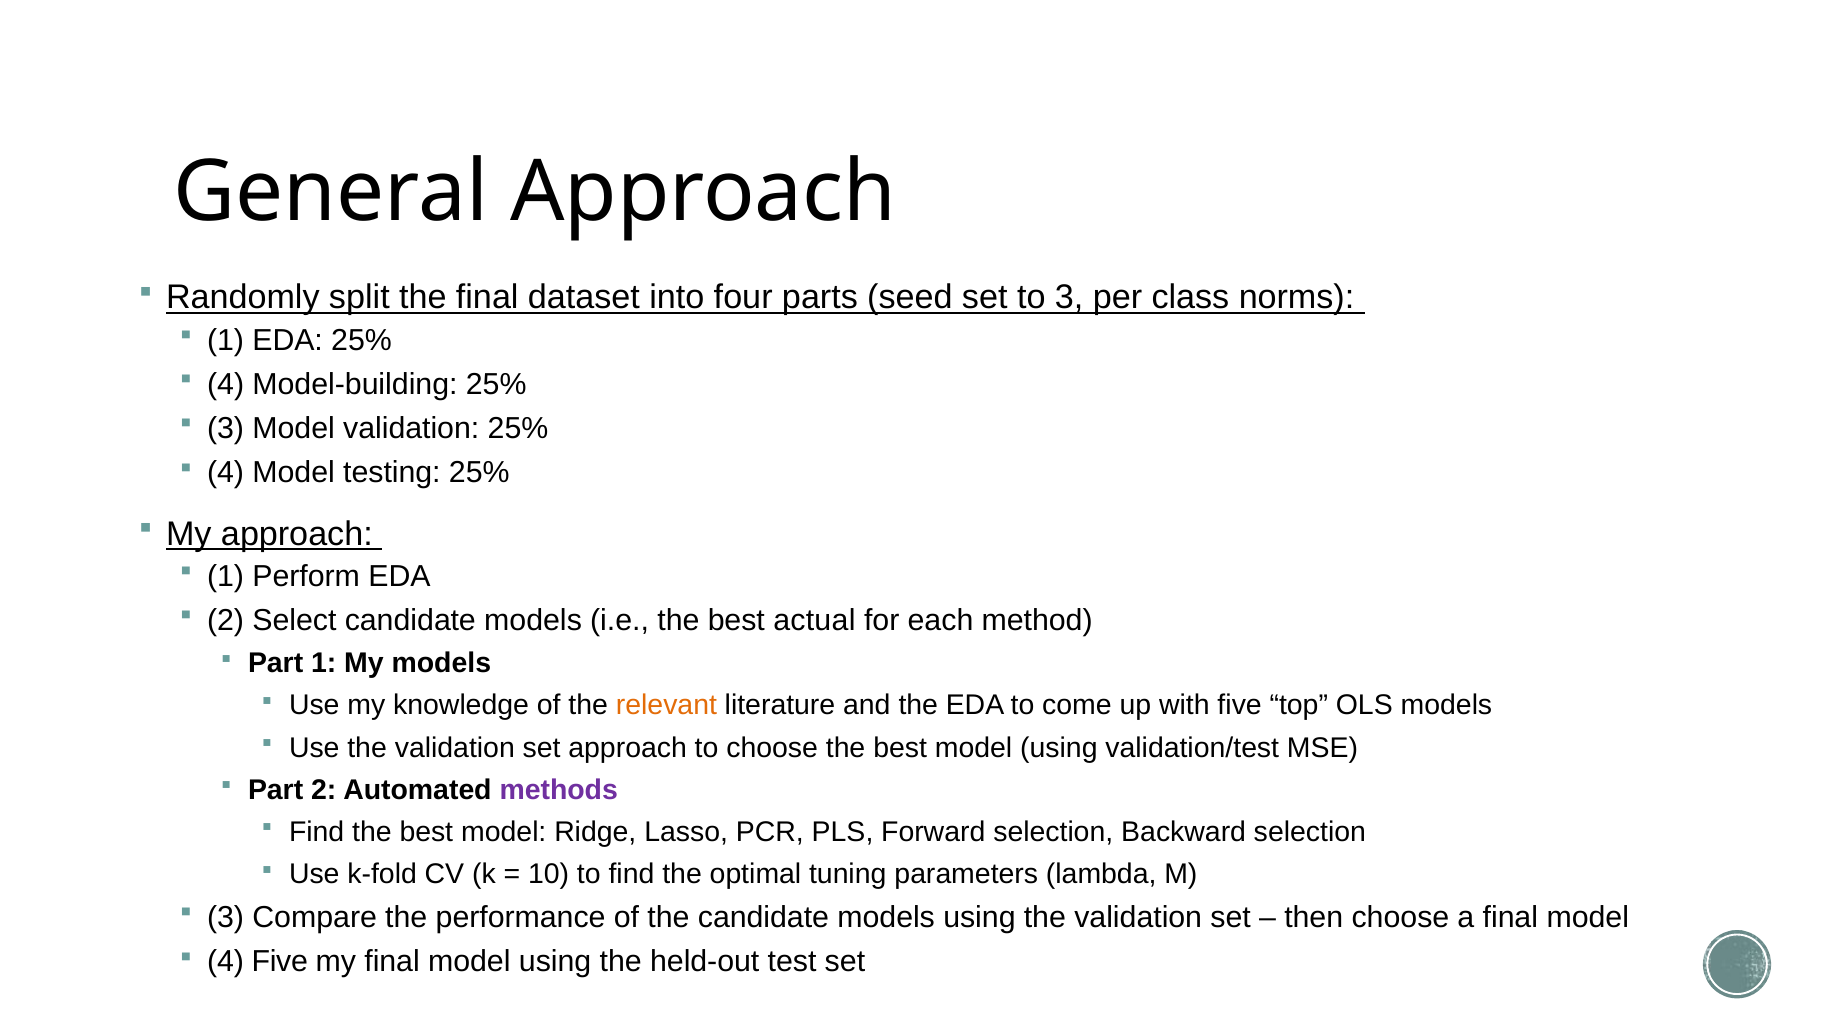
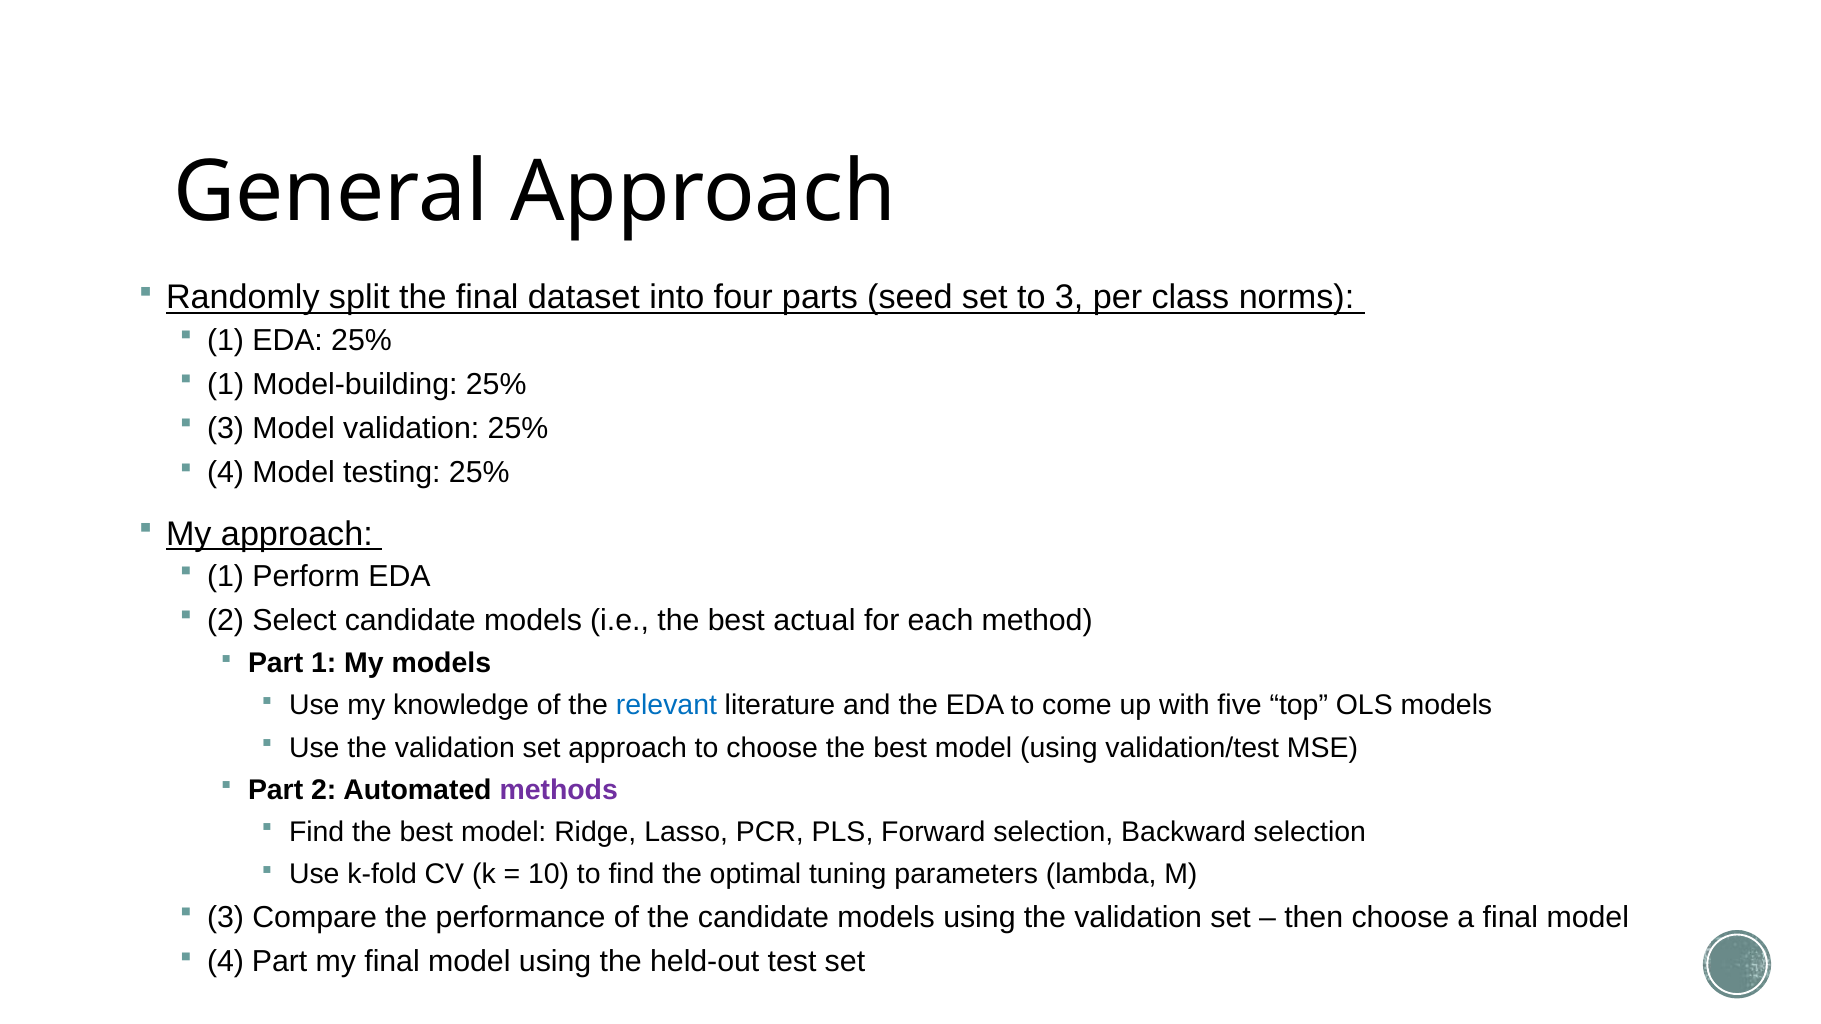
4 at (226, 384): 4 -> 1
relevant colour: orange -> blue
4 Five: Five -> Part
